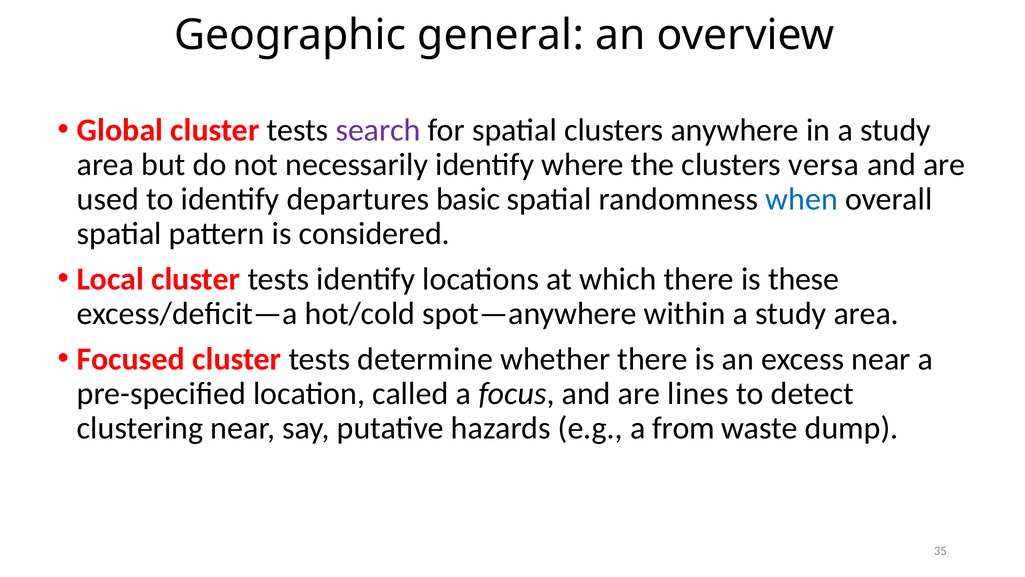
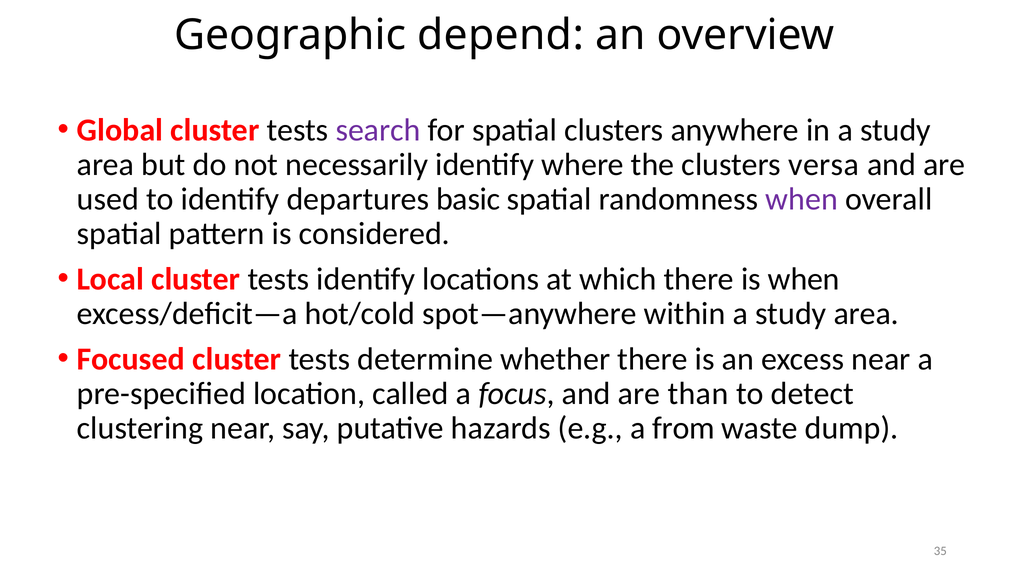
general: general -> depend
when at (802, 199) colour: blue -> purple
is these: these -> when
lines: lines -> than
